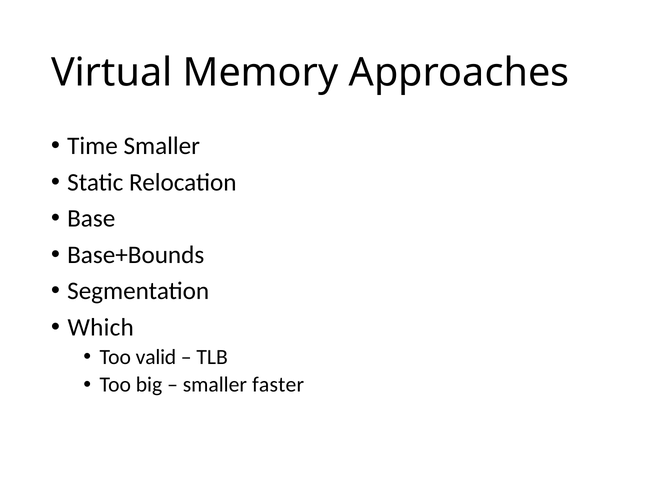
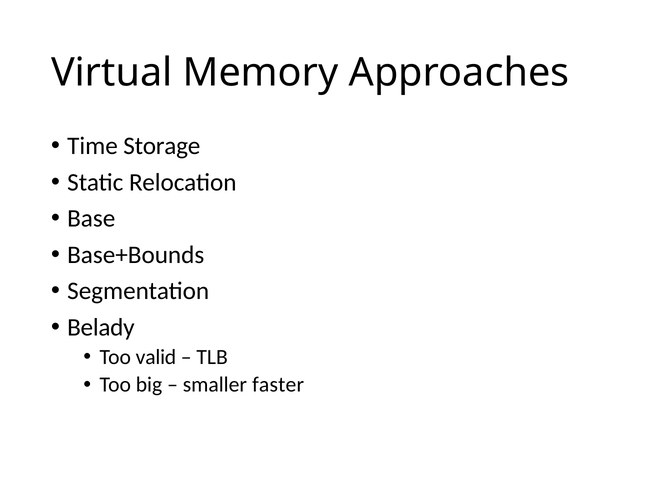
Time Smaller: Smaller -> Storage
Which: Which -> Belady
